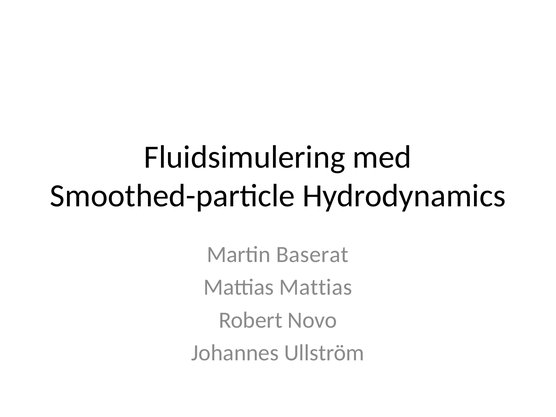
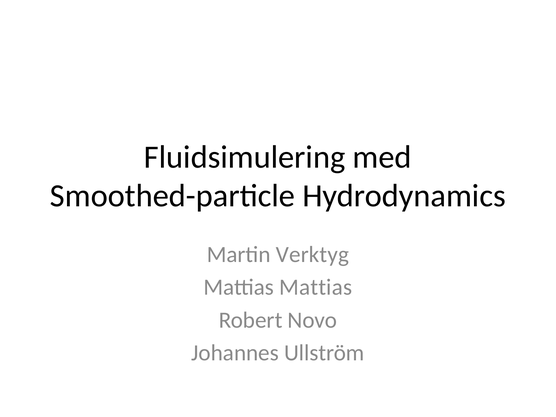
Baserat: Baserat -> Verktyg
